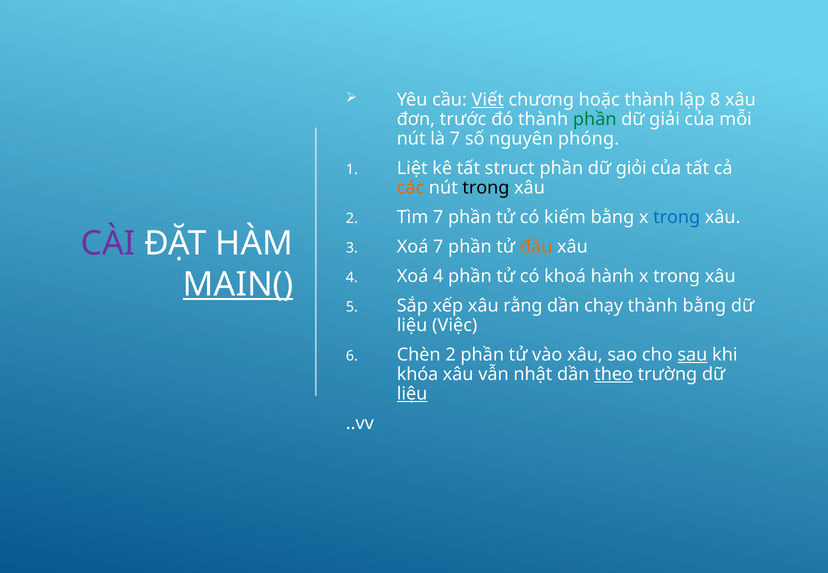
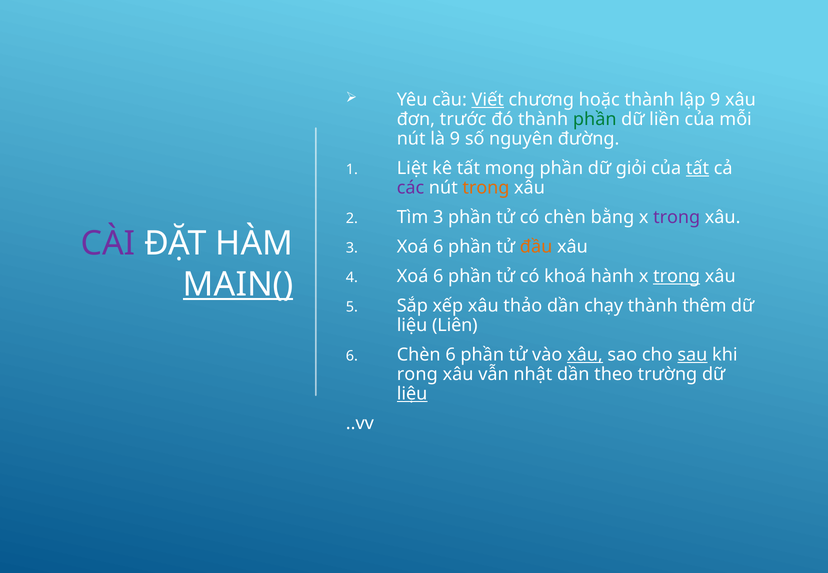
lập 8: 8 -> 9
giải: giải -> liền
là 7: 7 -> 9
phóng: phóng -> đường
struct: struct -> mong
tất at (698, 168) underline: none -> present
các colour: orange -> purple
trong at (486, 188) colour: black -> orange
Tìm 7: 7 -> 3
có kiếm: kiếm -> chèn
trong at (677, 217) colour: blue -> purple
7 at (438, 247): 7 -> 6
4 at (438, 276): 4 -> 6
trong at (677, 276) underline: none -> present
rằng: rằng -> thảo
thành bằng: bằng -> thêm
Việc: Việc -> Liên
Chèn 2: 2 -> 6
xâu at (585, 355) underline: none -> present
khóa: khóa -> rong
theo underline: present -> none
